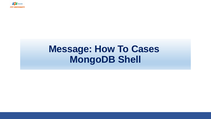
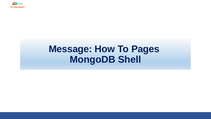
Cases: Cases -> Pages
